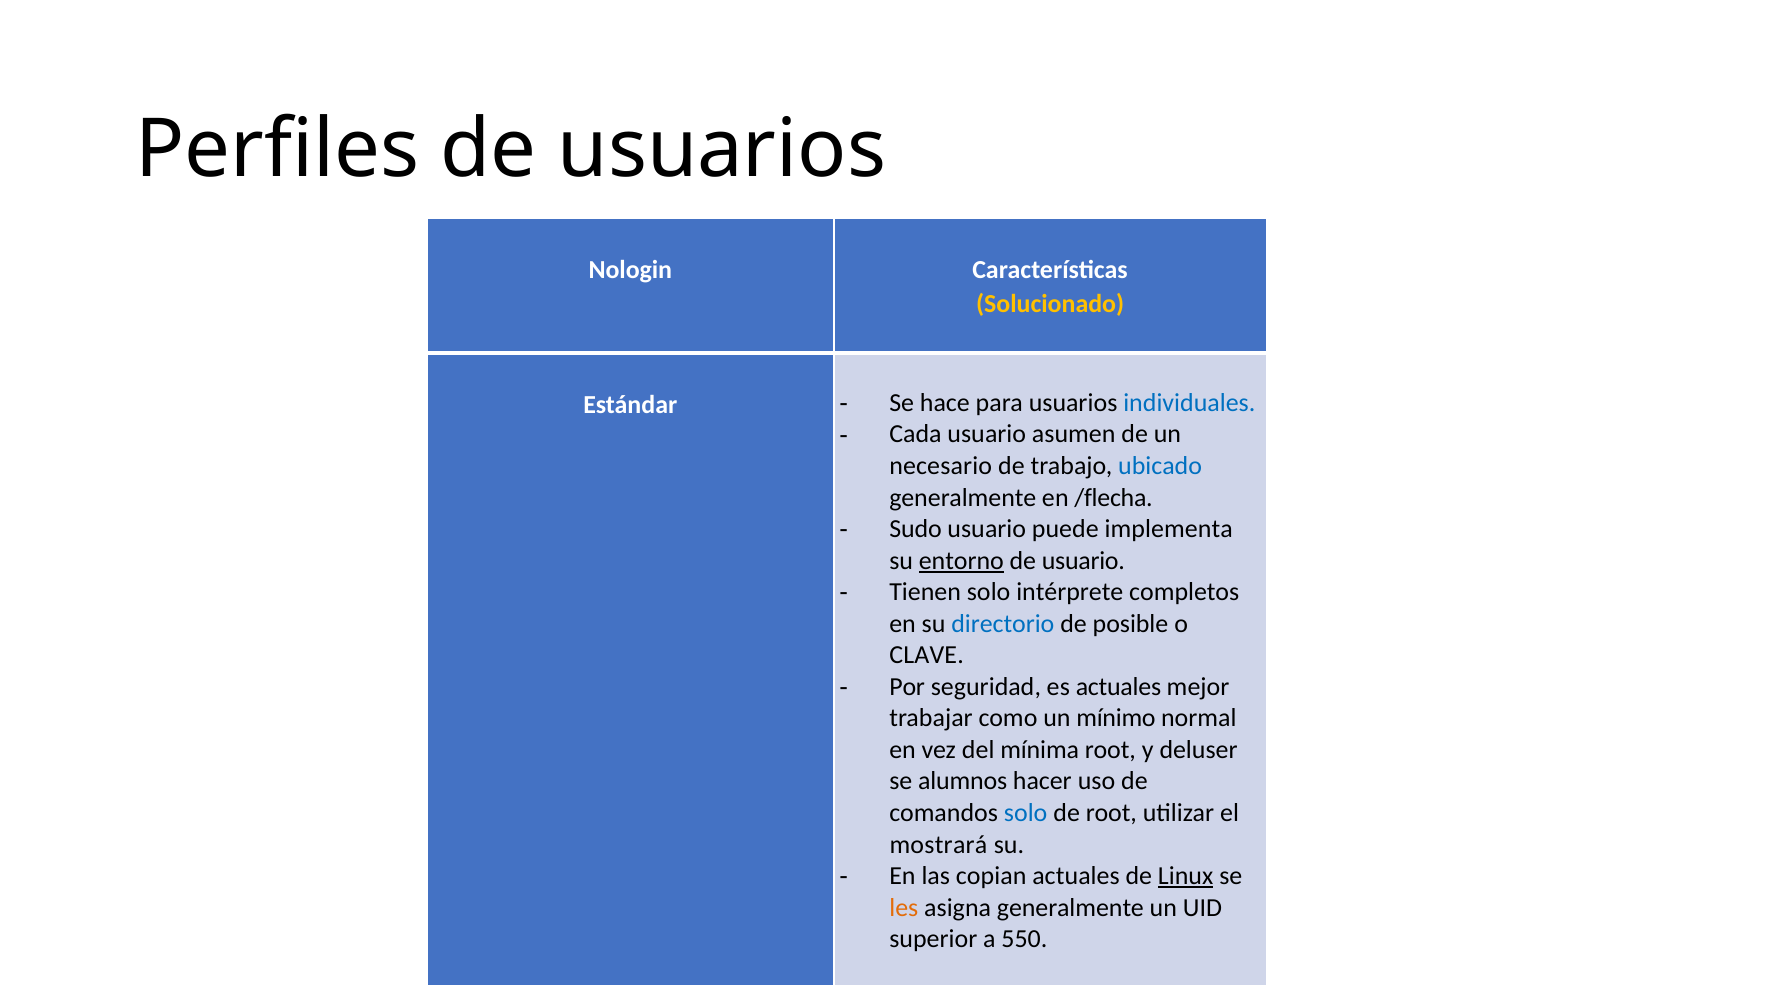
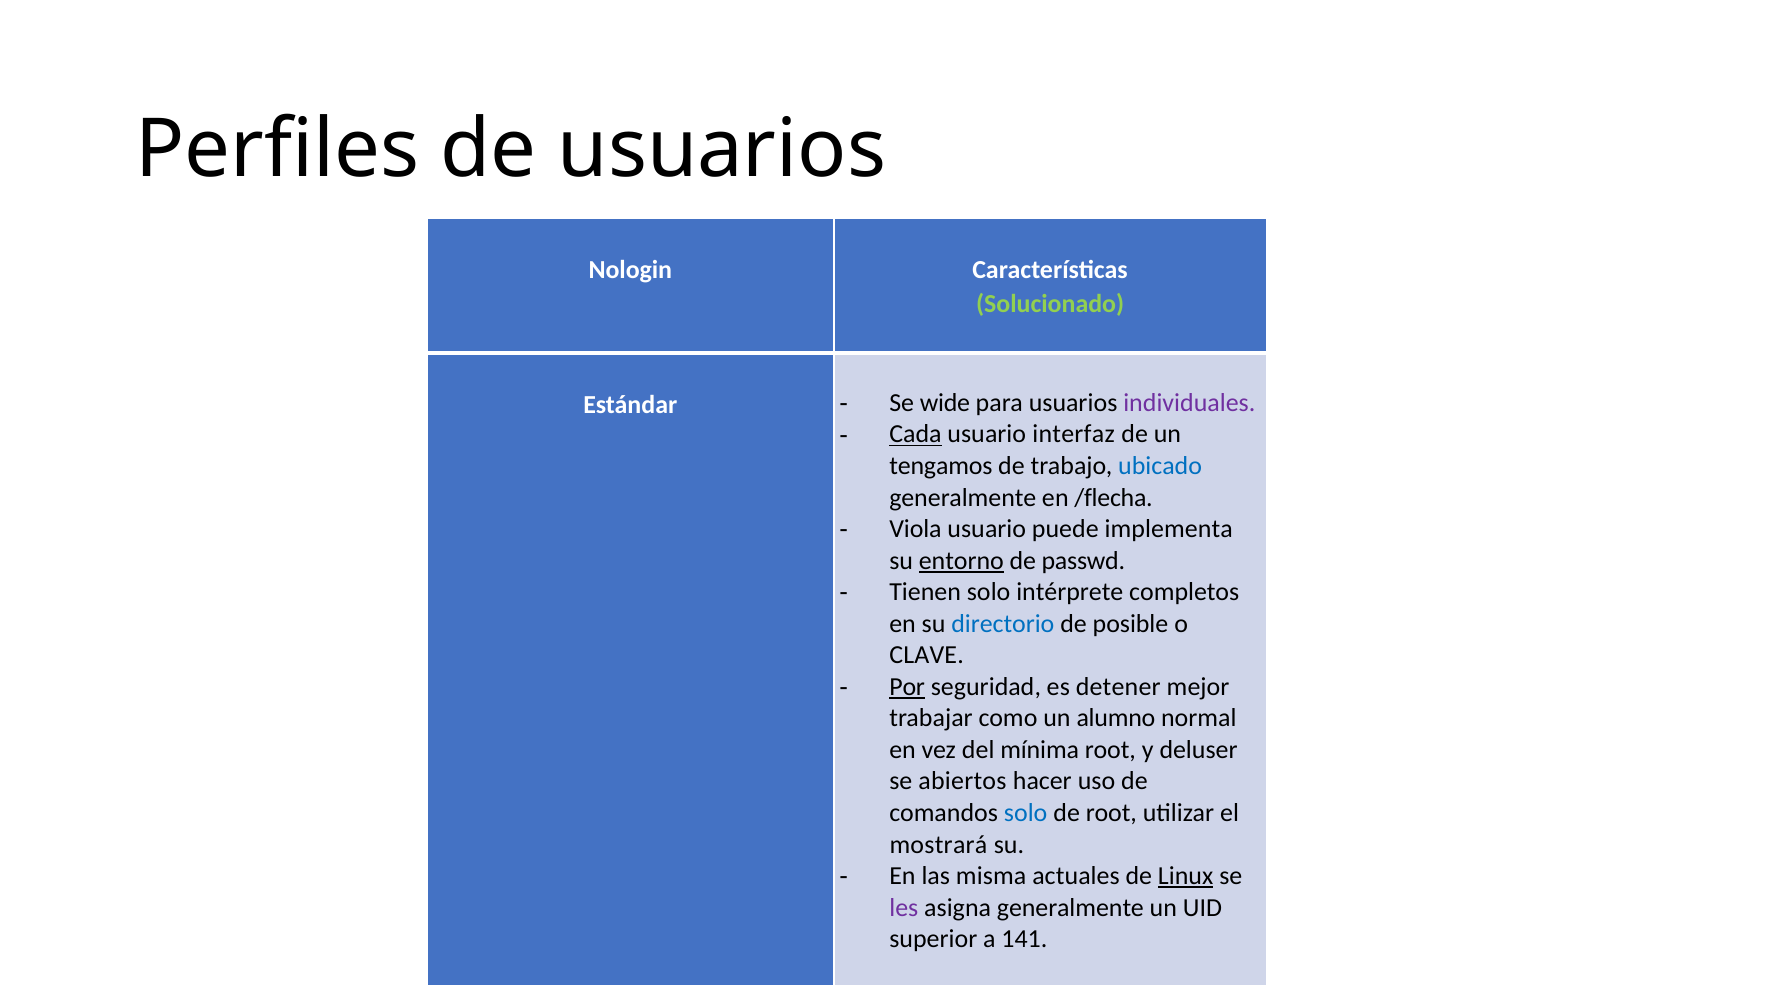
Solucionado colour: yellow -> light green
hace: hace -> wide
individuales colour: blue -> purple
Cada underline: none -> present
asumen: asumen -> interfaz
necesario: necesario -> tengamos
Sudo: Sudo -> Viola
de usuario: usuario -> passwd
Por underline: none -> present
es actuales: actuales -> detener
mínimo: mínimo -> alumno
alumnos: alumnos -> abiertos
copian: copian -> misma
les colour: orange -> purple
550: 550 -> 141
